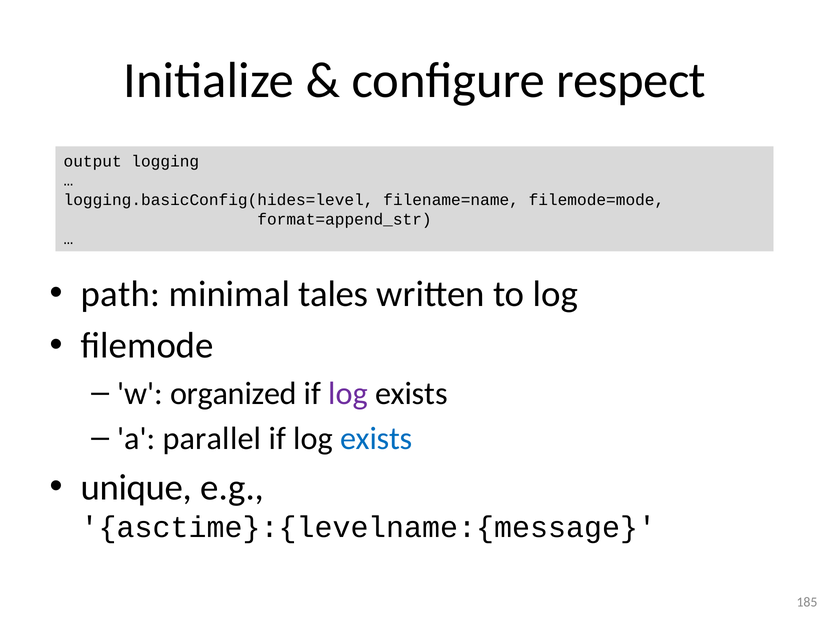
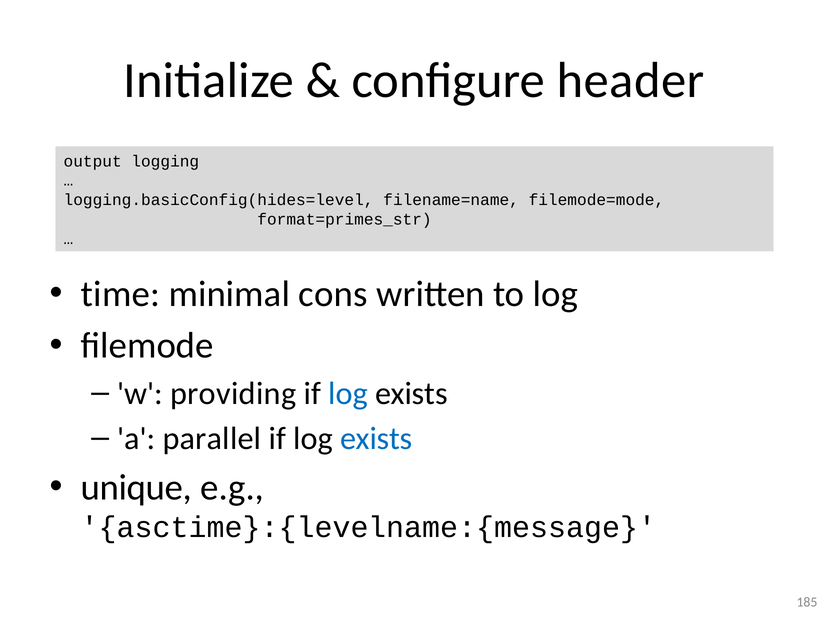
respect: respect -> header
format=append_str: format=append_str -> format=primes_str
path: path -> time
tales: tales -> cons
organized: organized -> providing
log at (348, 393) colour: purple -> blue
